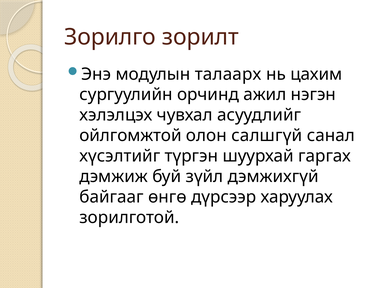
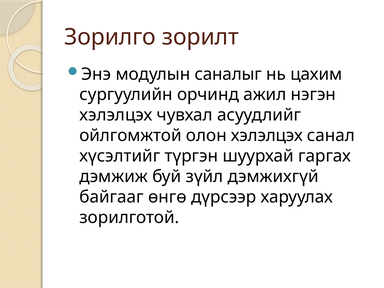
талаарх: талаарх -> саналыг
олон салшгүй: салшгүй -> хэлэлцэх
